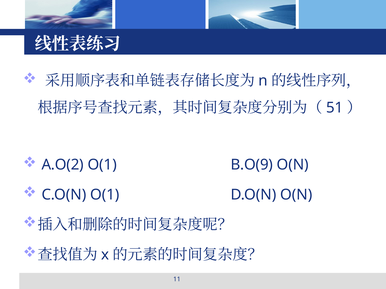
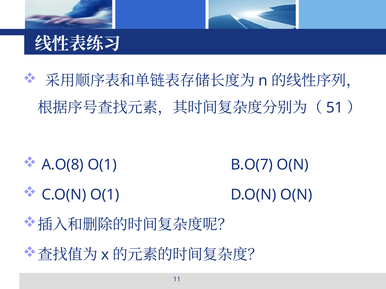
A.O(2: A.O(2 -> A.O(8
B.O(9: B.O(9 -> B.O(7
